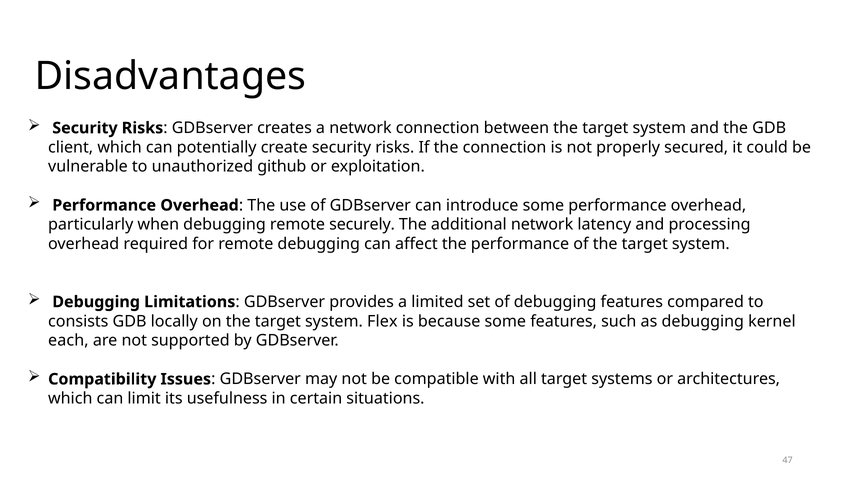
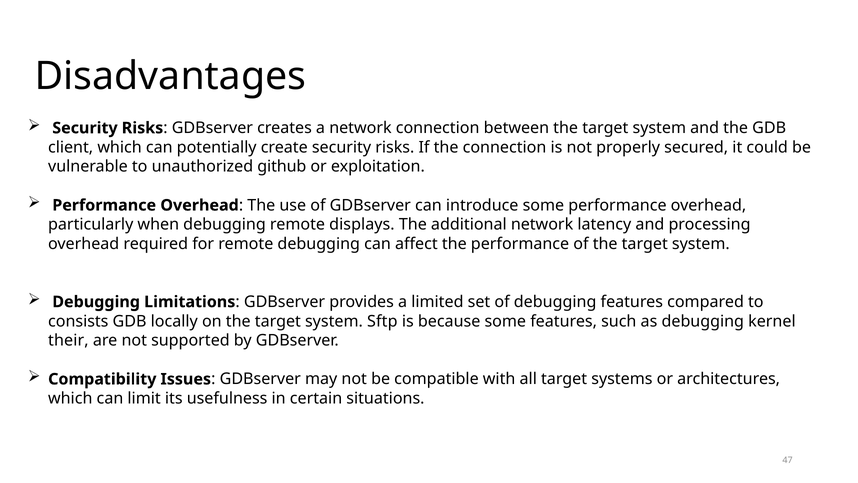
securely: securely -> displays
Flex: Flex -> Sftp
each: each -> their
